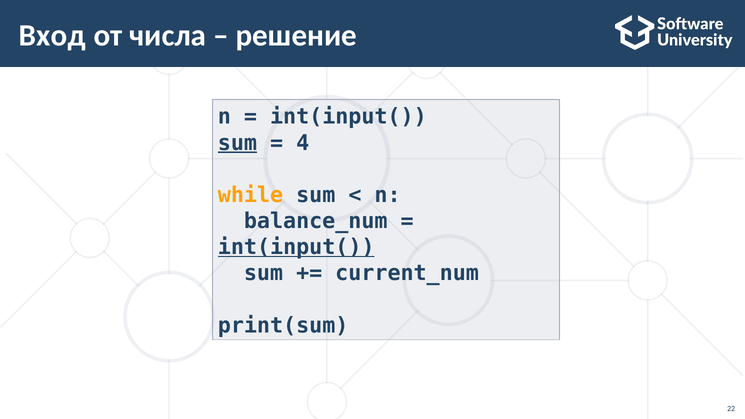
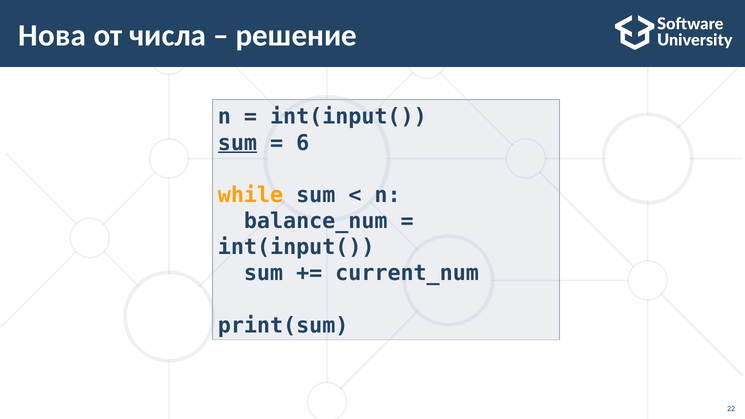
Вход: Вход -> Нова
4: 4 -> 6
int(input( at (296, 247) underline: present -> none
